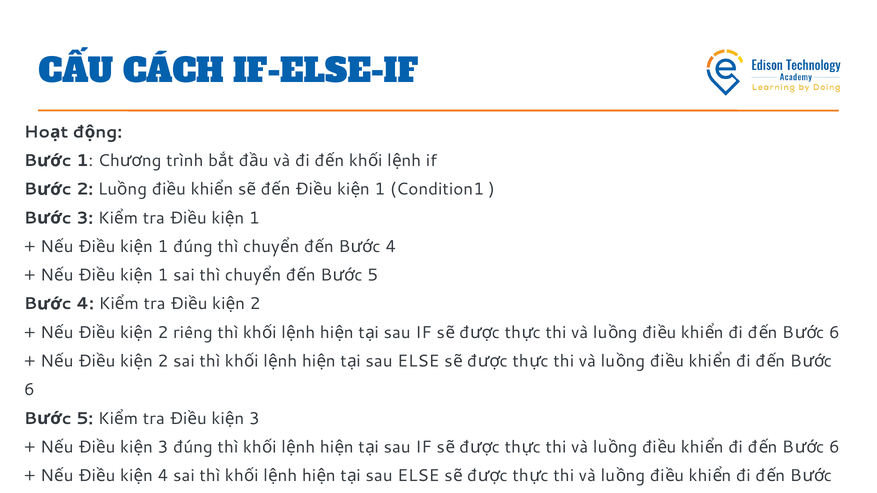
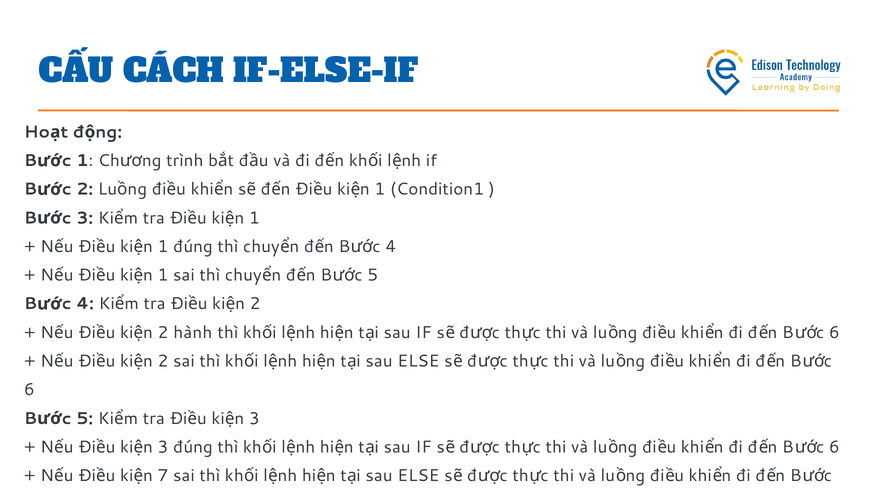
riêng: riêng -> hành
4 at (163, 476): 4 -> 7
